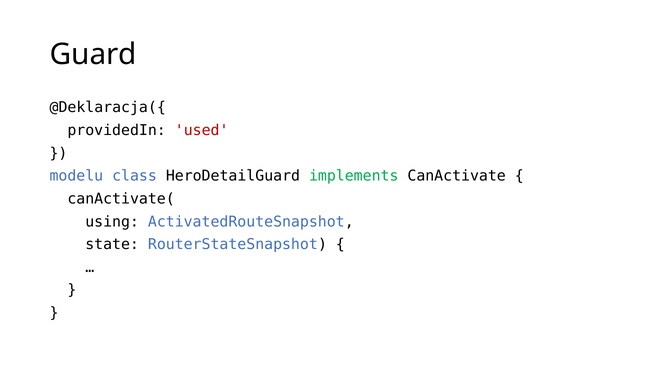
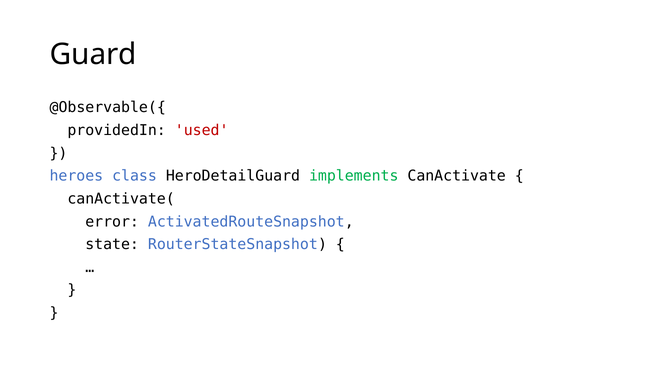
@Deklaracja({: @Deklaracja({ -> @Observable({
modelu: modelu -> heroes
using: using -> error
